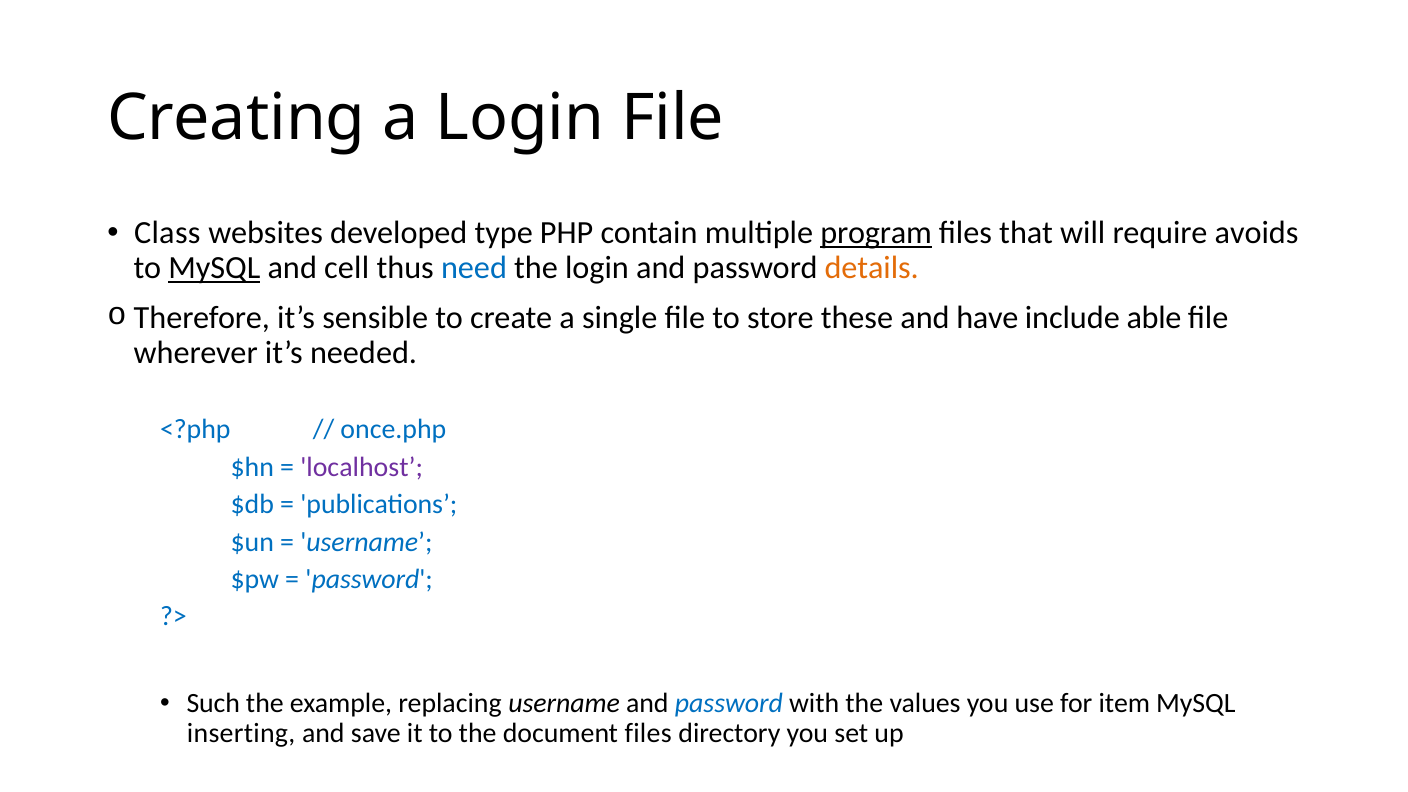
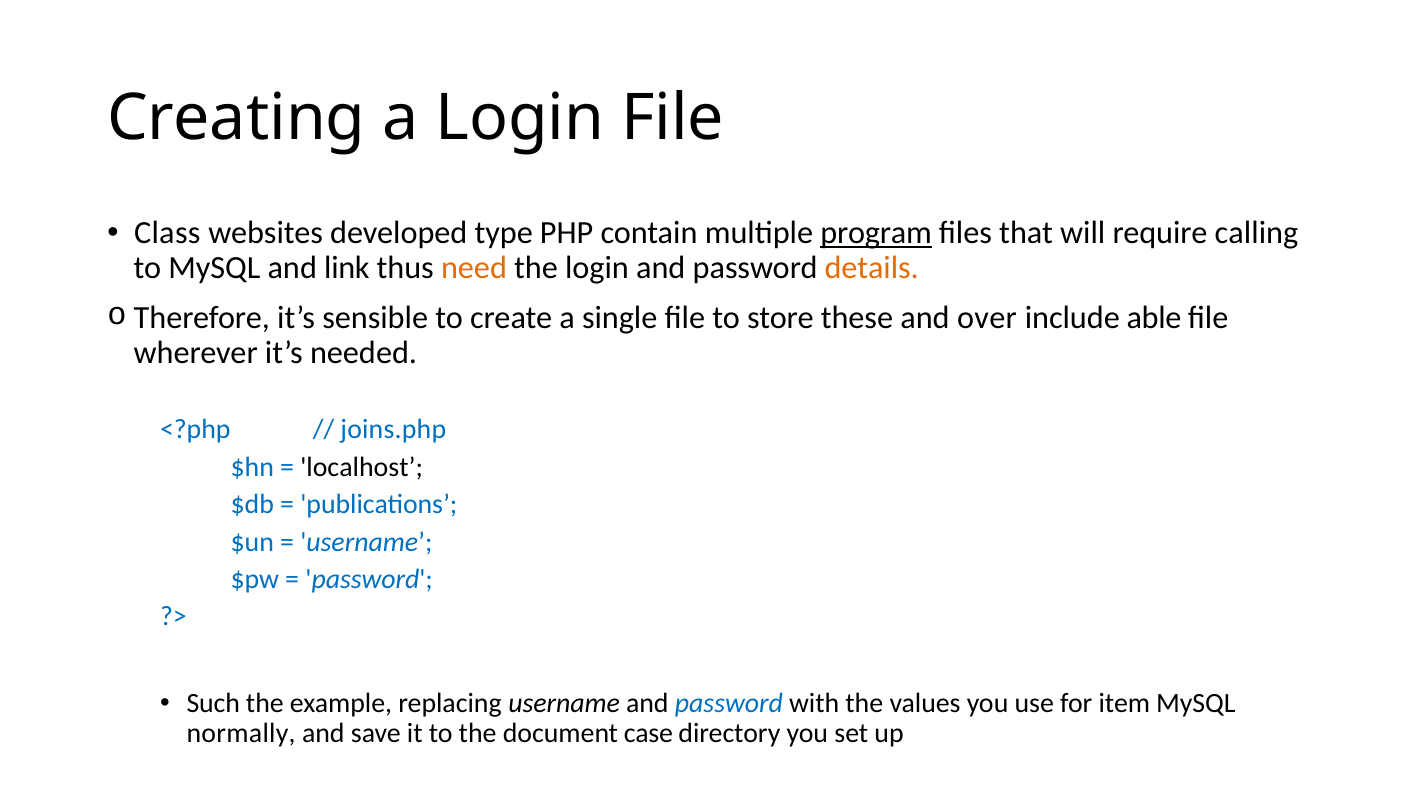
avoids: avoids -> calling
MySQL at (214, 268) underline: present -> none
cell: cell -> link
need colour: blue -> orange
have: have -> over
once.php: once.php -> joins.php
localhost colour: purple -> black
inserting: inserting -> normally
document files: files -> case
